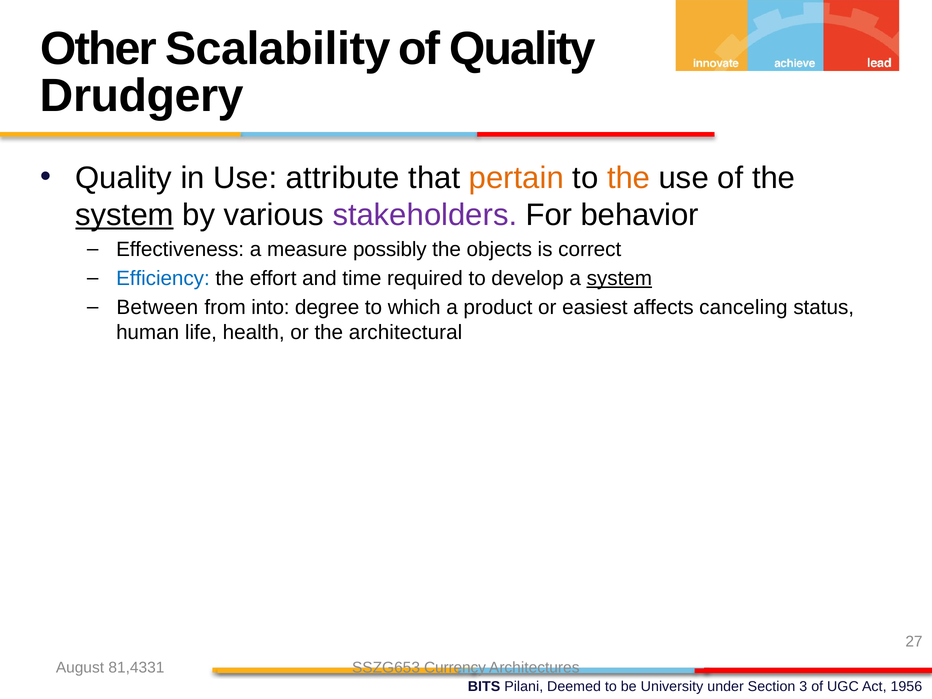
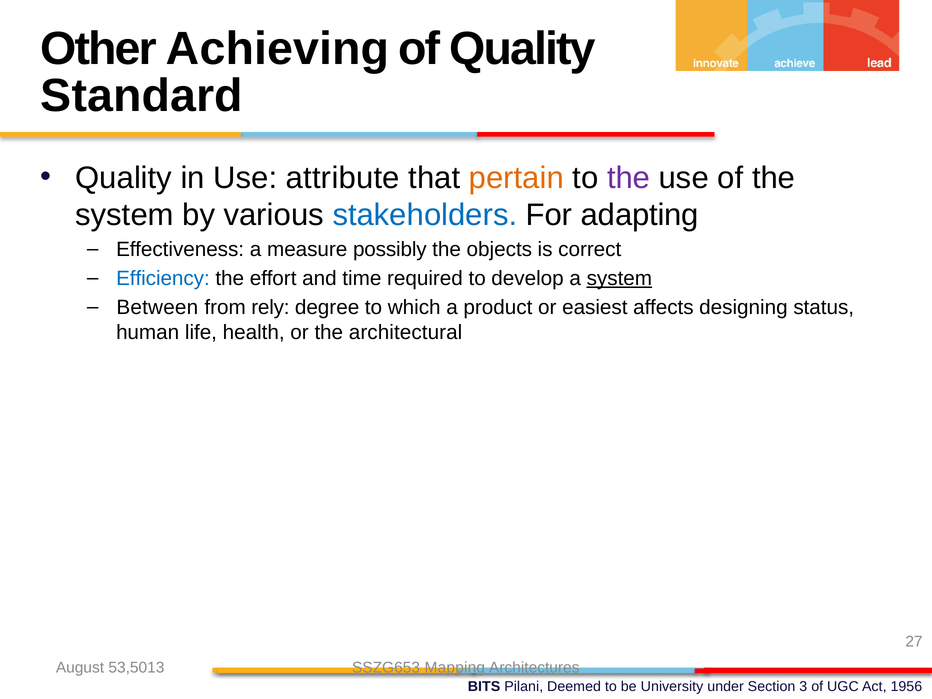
Scalability: Scalability -> Achieving
Drudgery: Drudgery -> Standard
the at (629, 178) colour: orange -> purple
system at (125, 215) underline: present -> none
stakeholders colour: purple -> blue
behavior: behavior -> adapting
into: into -> rely
canceling: canceling -> designing
81,4331: 81,4331 -> 53,5013
Currency: Currency -> Mapping
